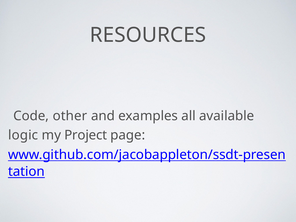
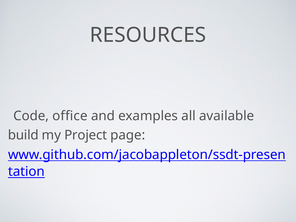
other: other -> office
logic: logic -> build
